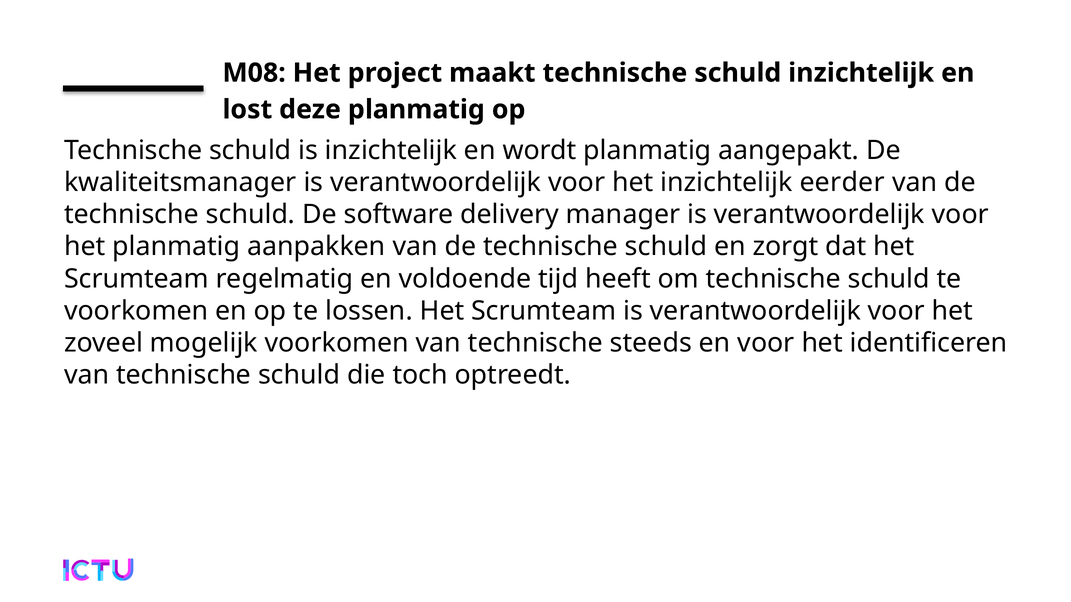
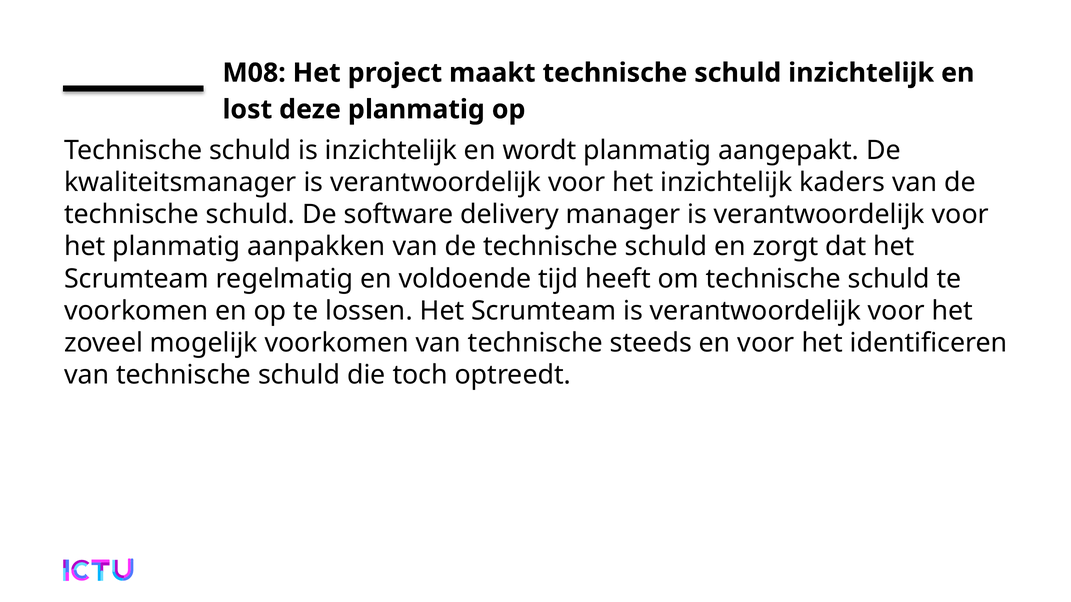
eerder: eerder -> kaders
